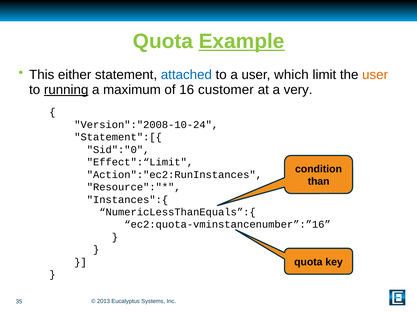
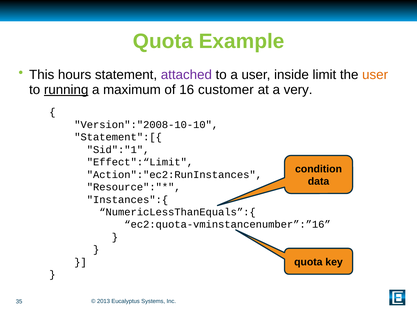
Example underline: present -> none
either: either -> hours
attached colour: blue -> purple
which: which -> inside
Version":"2008-10-24: Version":"2008-10-24 -> Version":"2008-10-10
Sid":"0: Sid":"0 -> Sid":"1
than: than -> data
